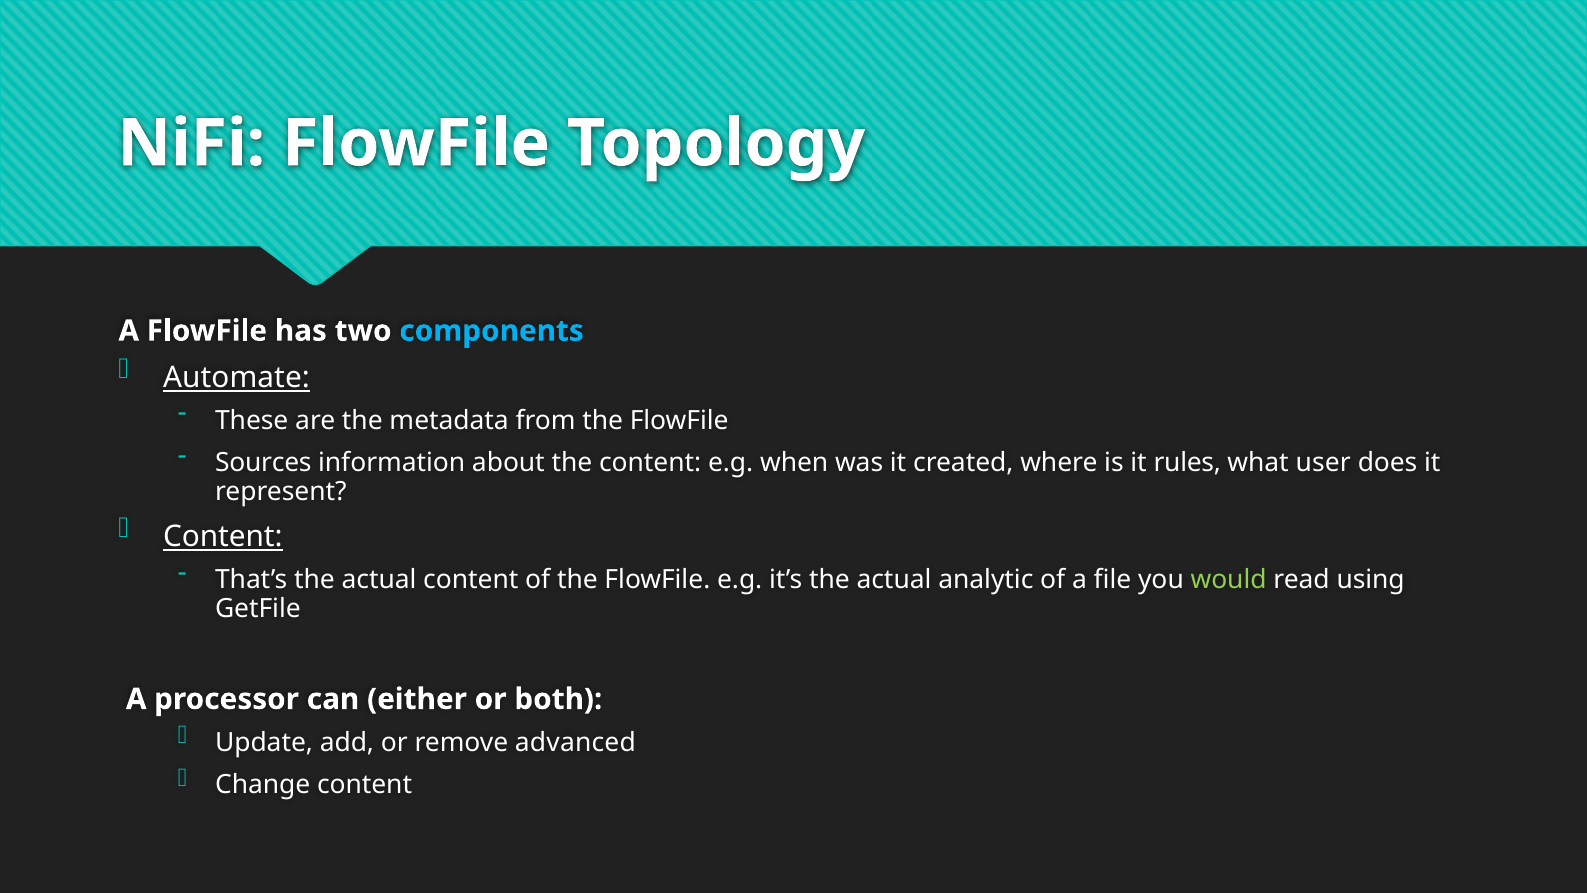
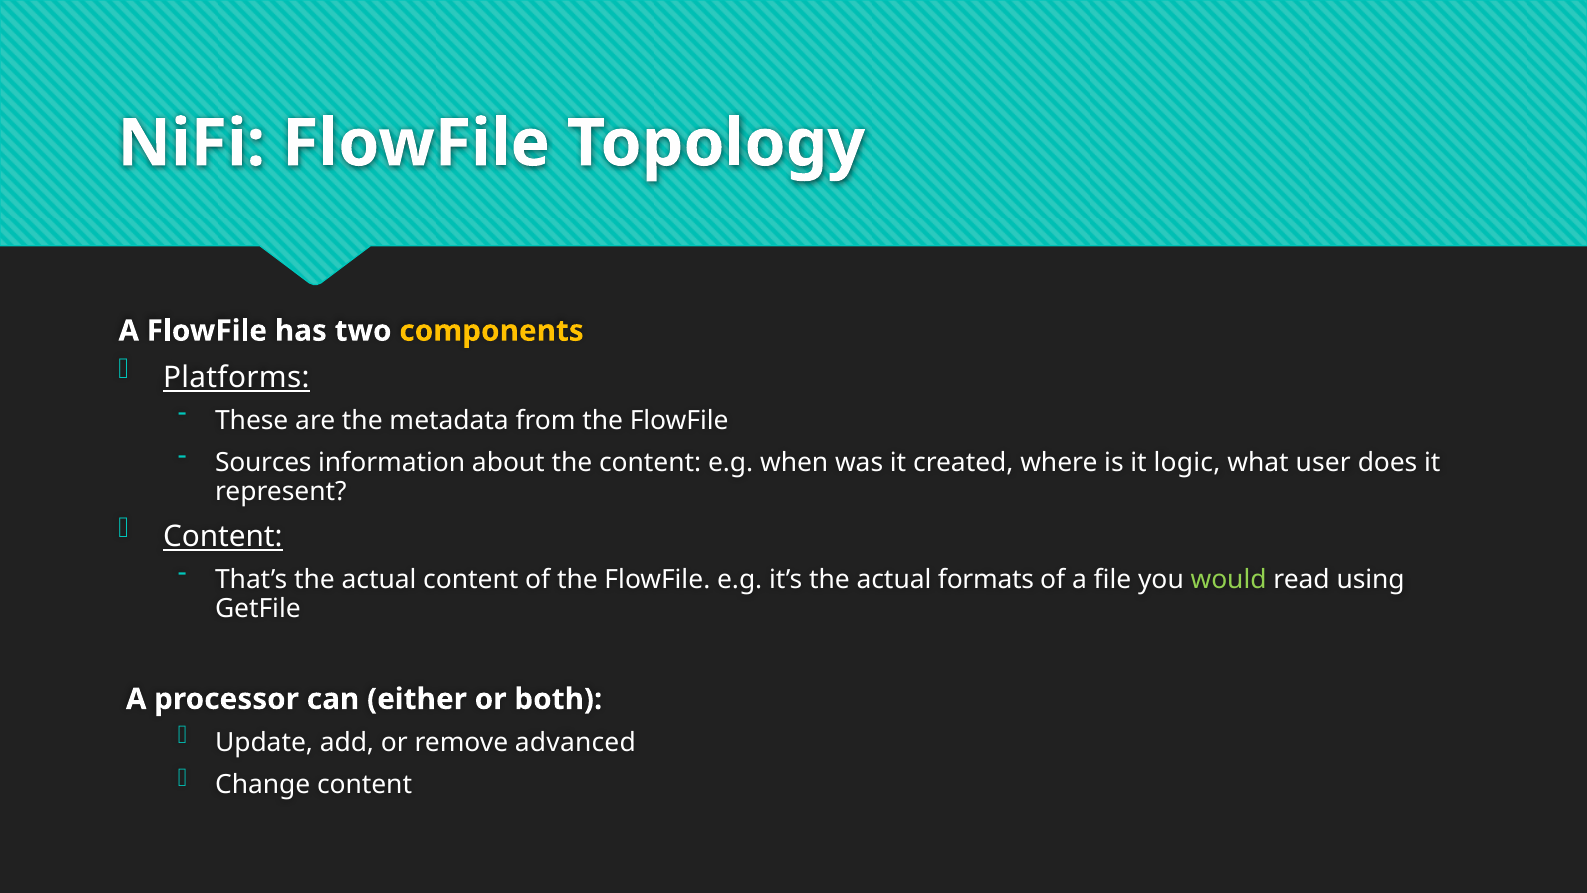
components colour: light blue -> yellow
Automate: Automate -> Platforms
rules: rules -> logic
analytic: analytic -> formats
